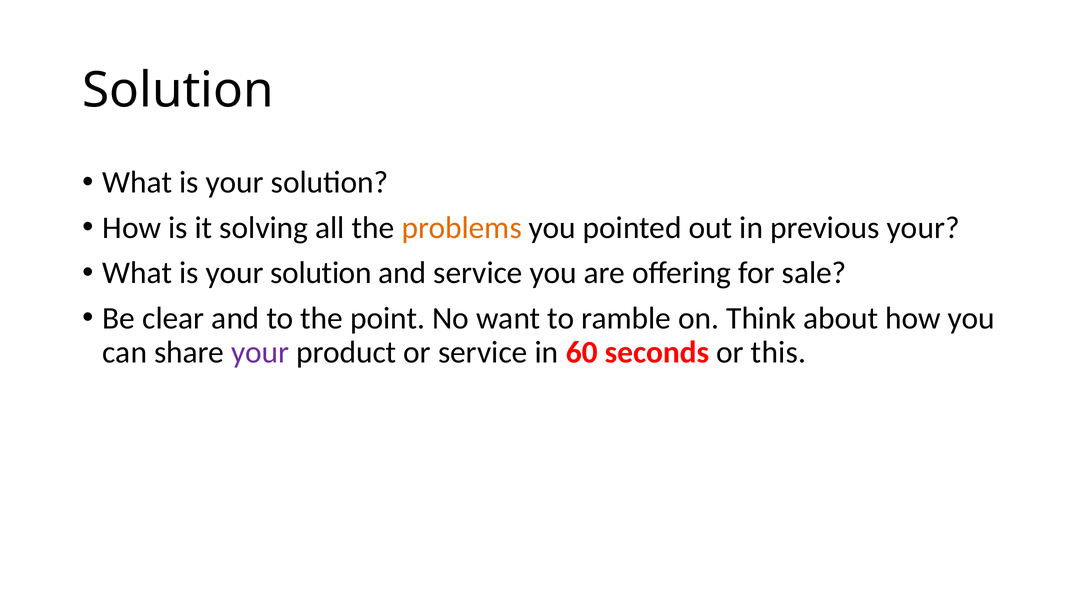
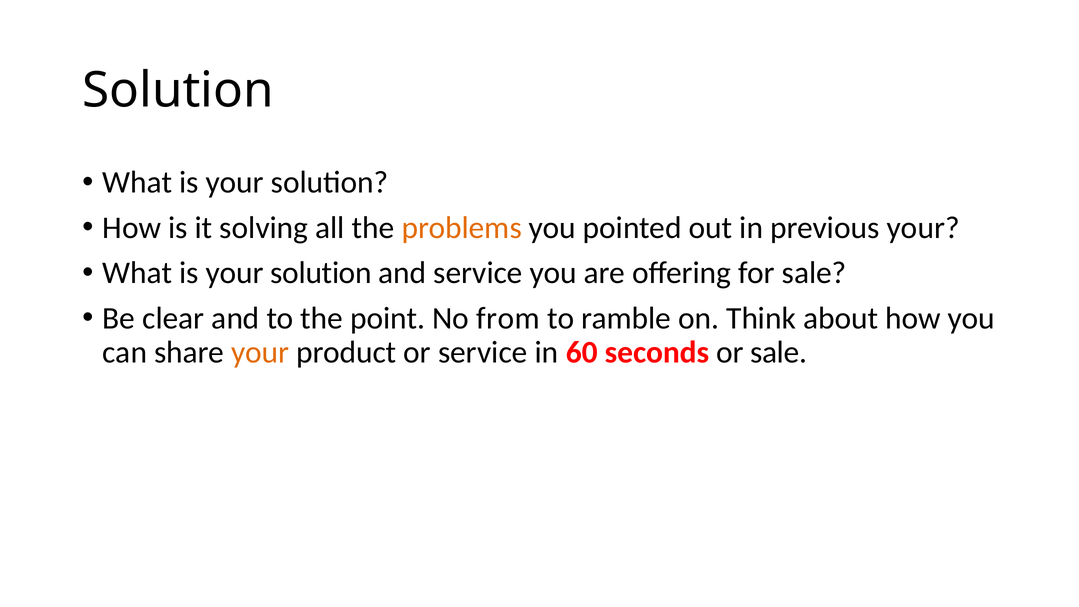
want: want -> from
your at (260, 352) colour: purple -> orange
or this: this -> sale
